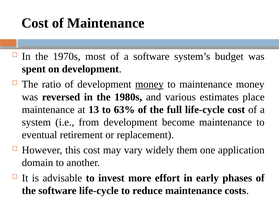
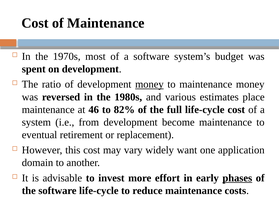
13: 13 -> 46
63%: 63% -> 82%
them: them -> want
phases underline: none -> present
